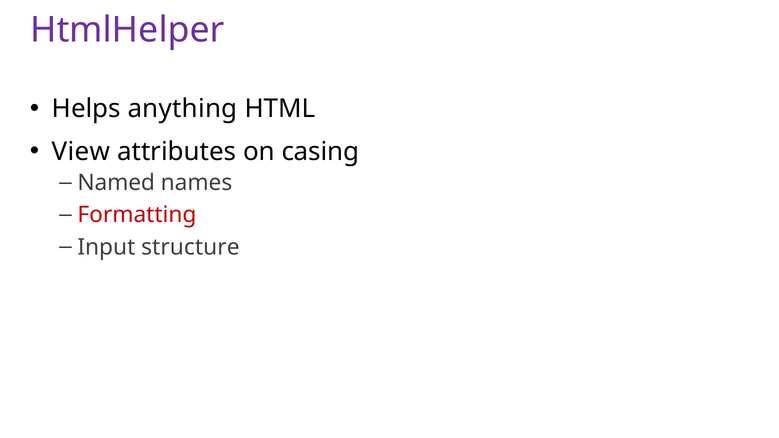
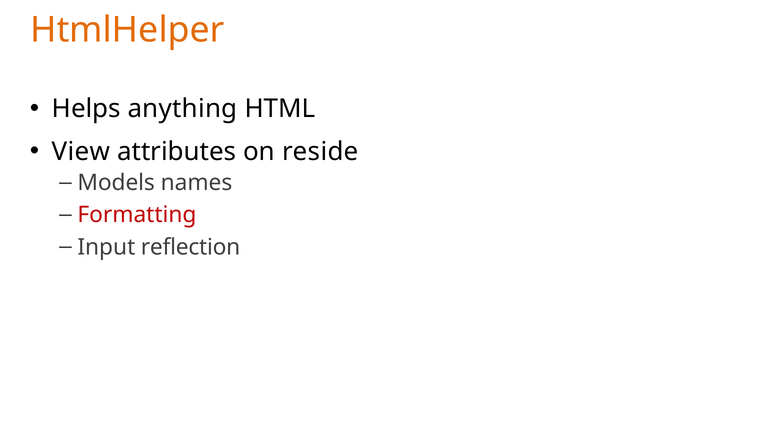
HtmlHelper colour: purple -> orange
casing: casing -> reside
Named: Named -> Models
structure: structure -> reflection
